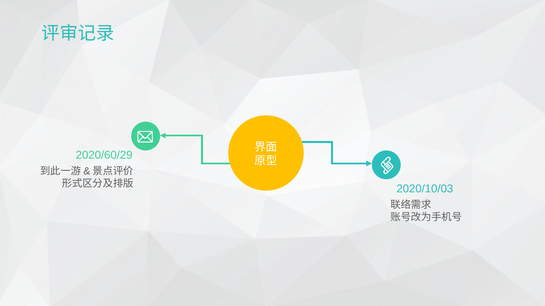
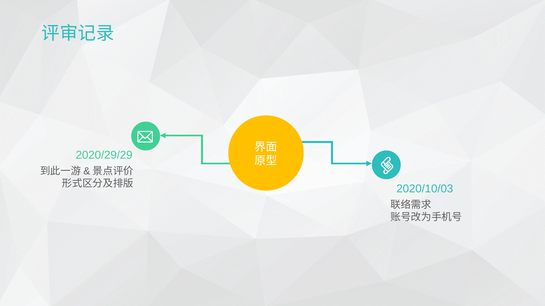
2020/60/29: 2020/60/29 -> 2020/29/29
